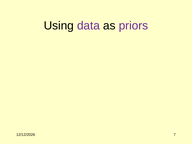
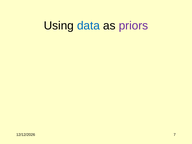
data colour: purple -> blue
